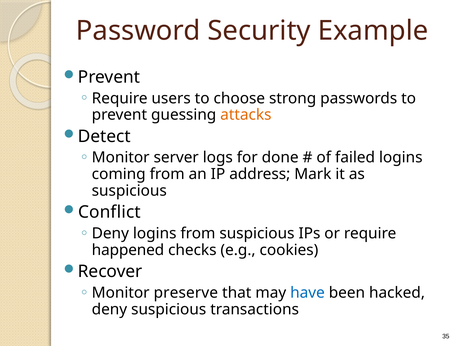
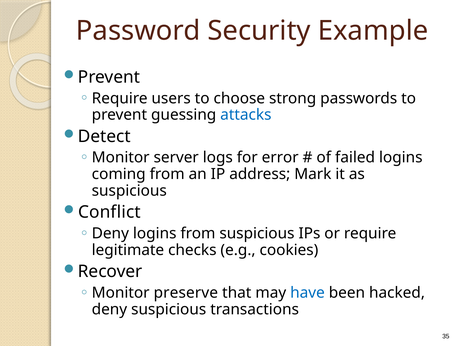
attacks colour: orange -> blue
done: done -> error
happened: happened -> legitimate
